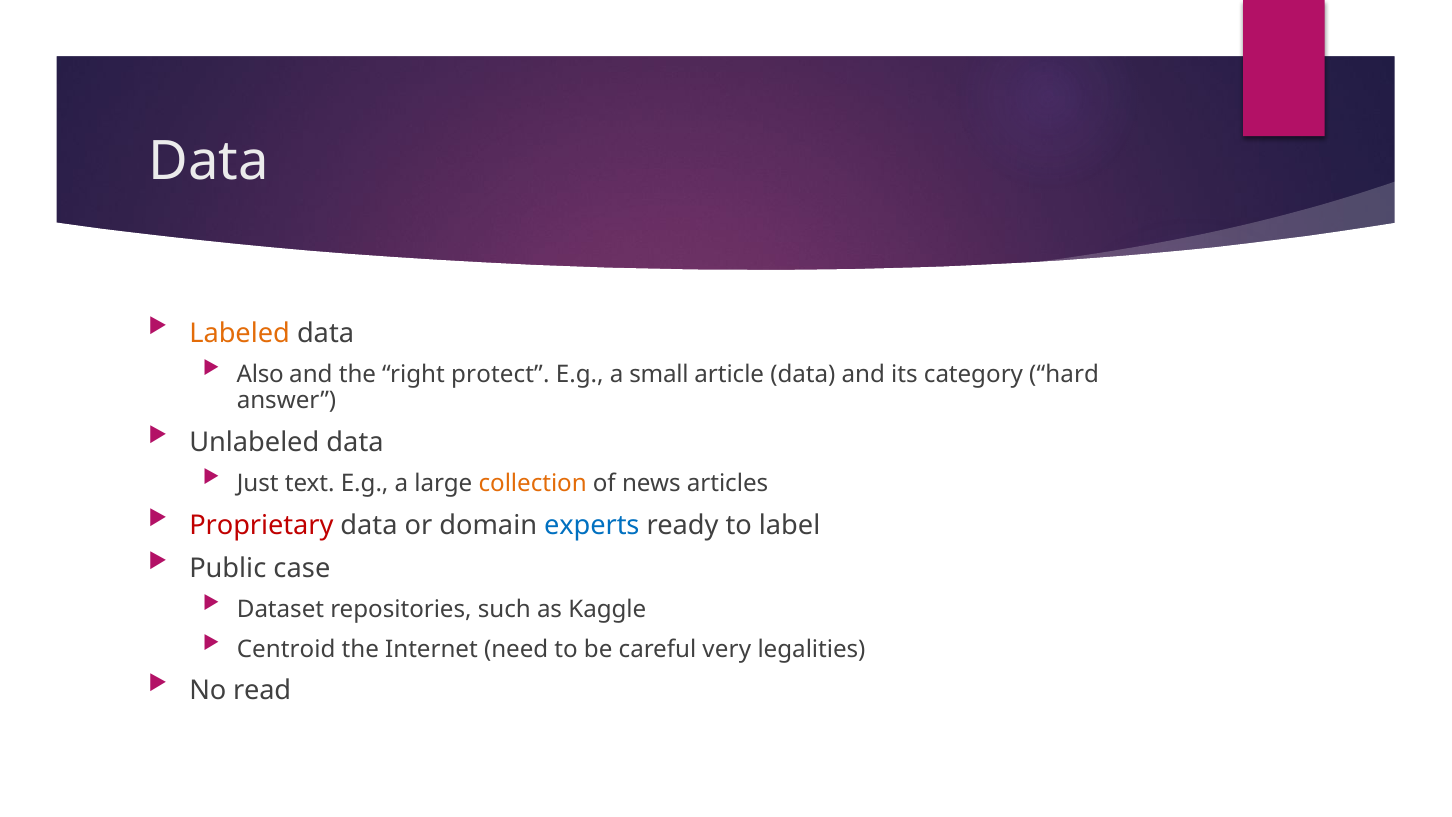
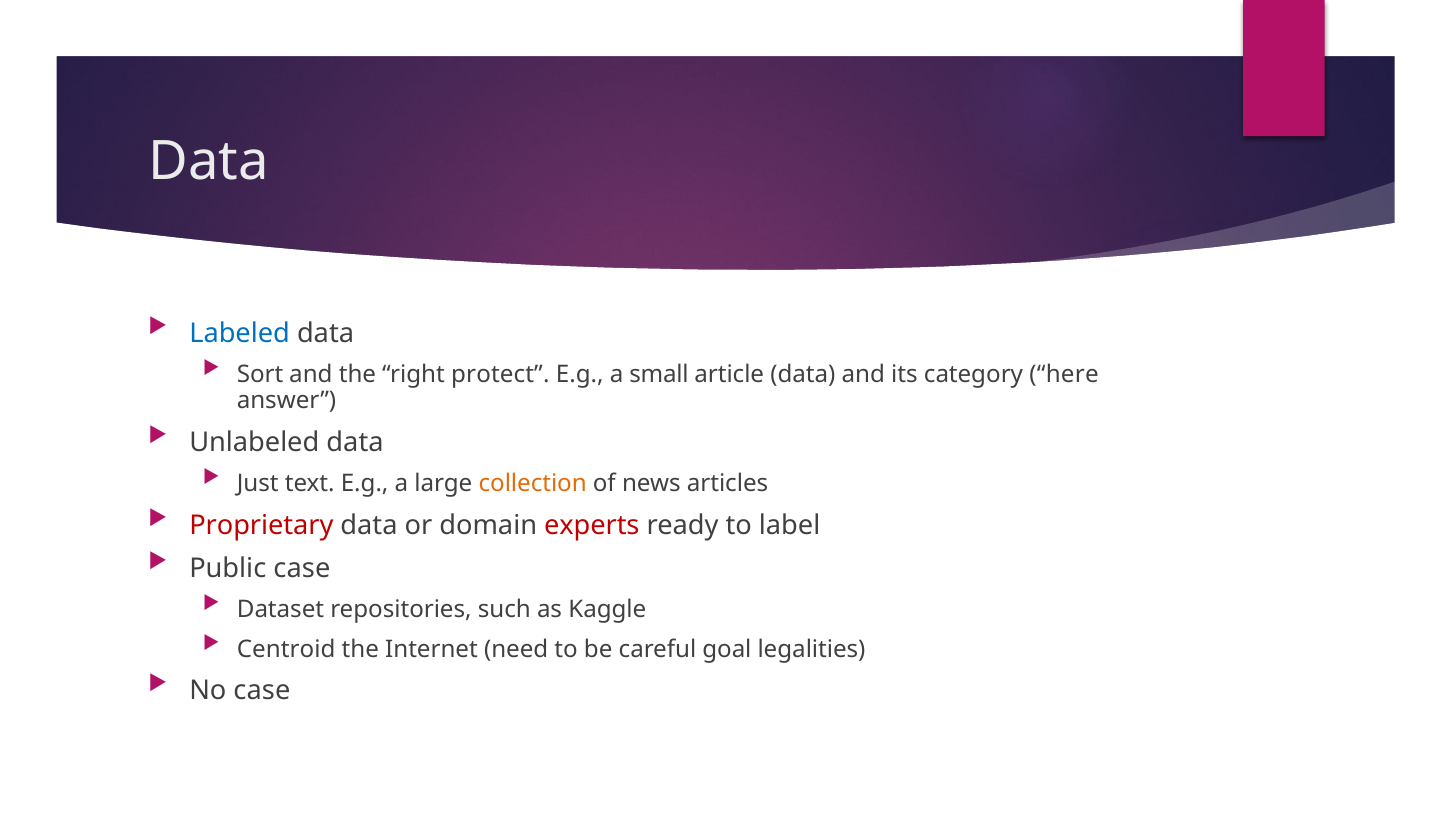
Labeled colour: orange -> blue
Also: Also -> Sort
hard: hard -> here
experts colour: blue -> red
very: very -> goal
No read: read -> case
